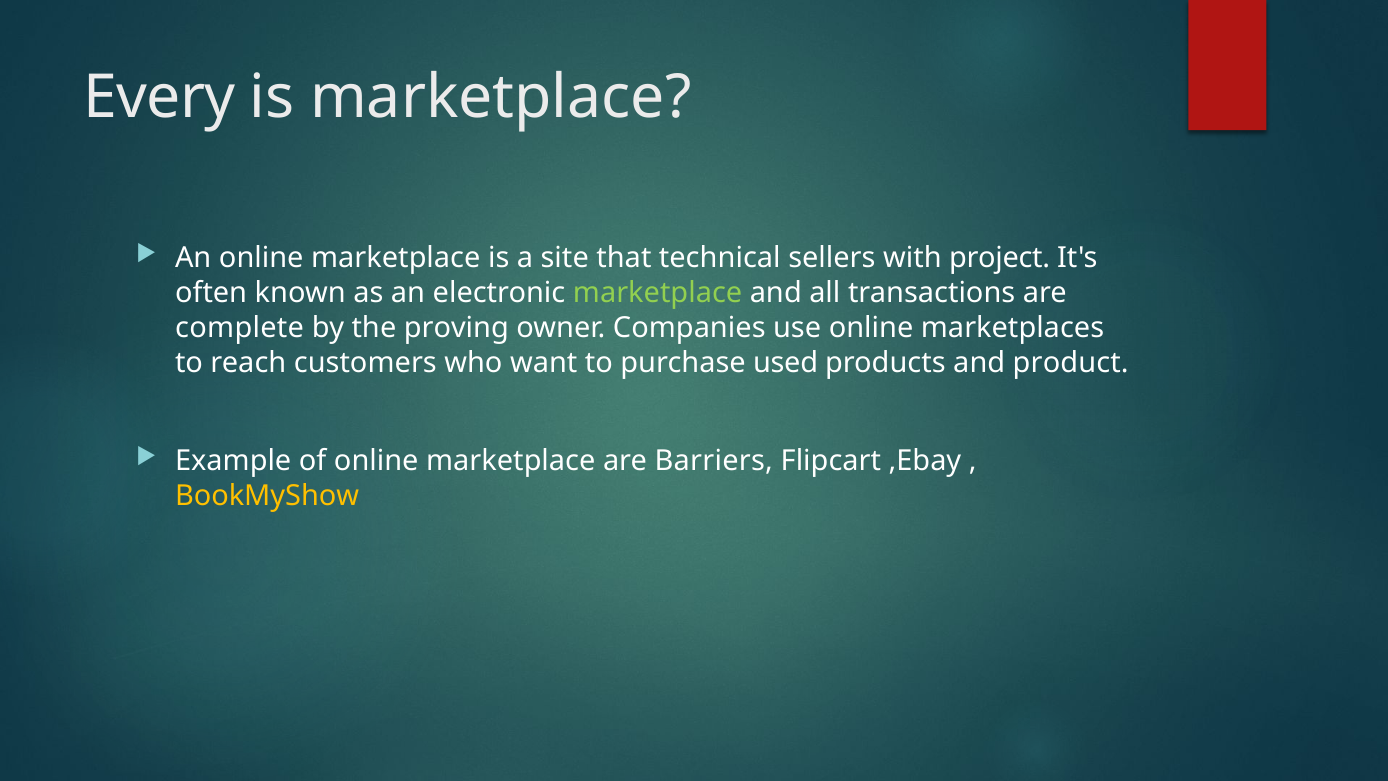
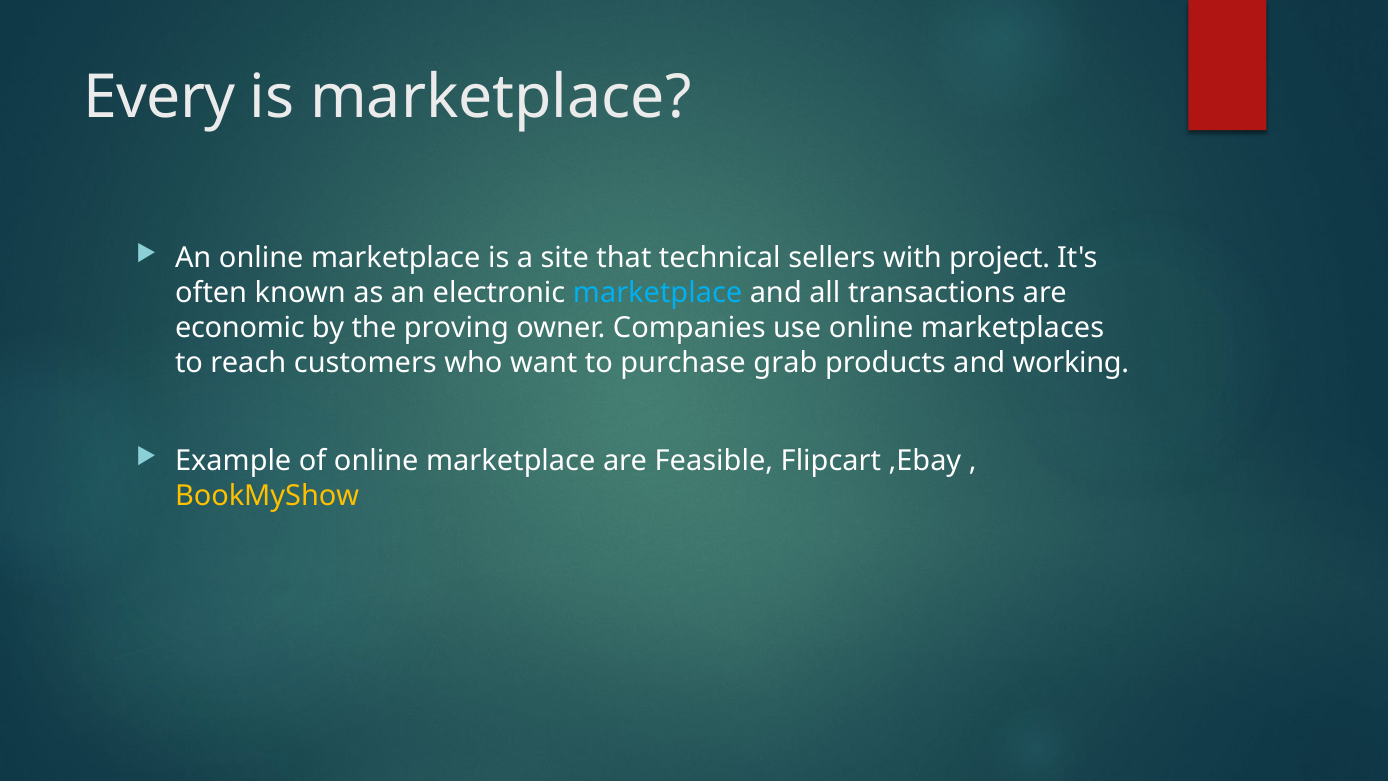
marketplace at (658, 293) colour: light green -> light blue
complete: complete -> economic
used: used -> grab
product: product -> working
Barriers: Barriers -> Feasible
